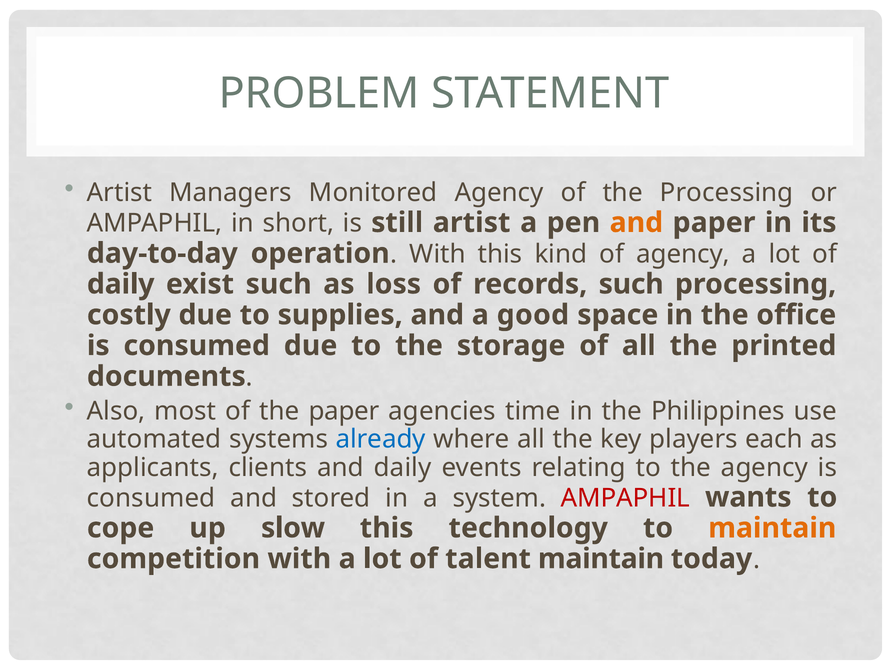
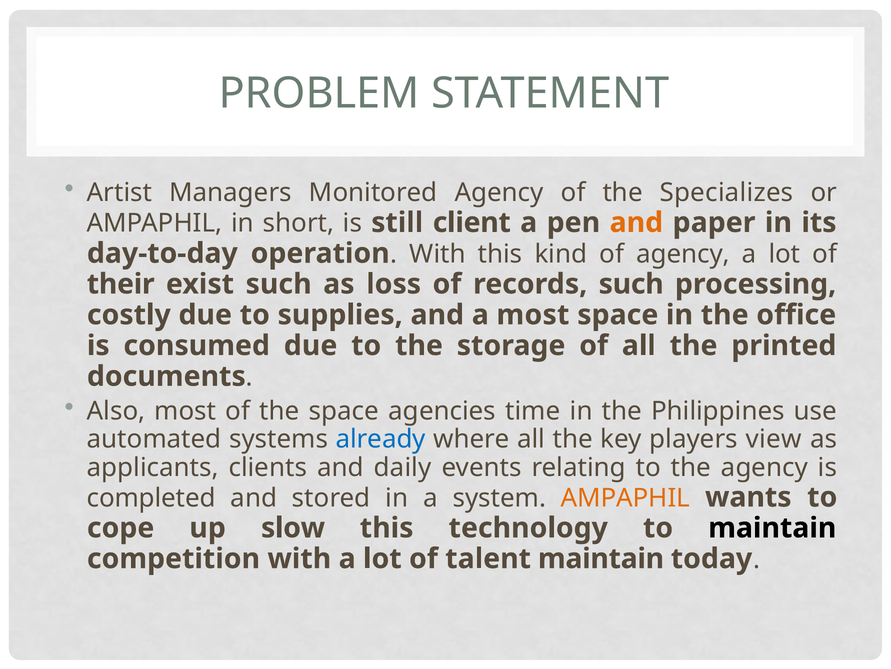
the Processing: Processing -> Specializes
still artist: artist -> client
daily at (121, 284): daily -> their
a good: good -> most
the paper: paper -> space
each: each -> view
consumed at (151, 497): consumed -> completed
AMPAPHIL at (625, 497) colour: red -> orange
maintain at (772, 527) colour: orange -> black
